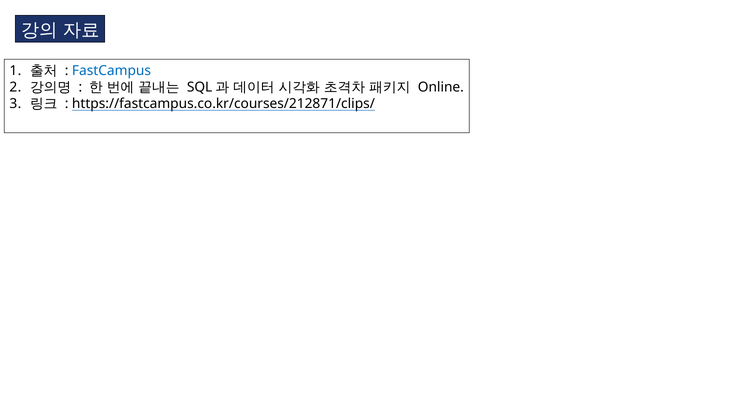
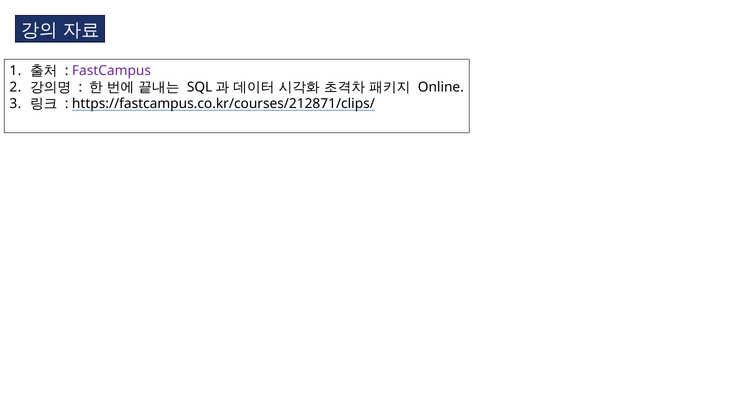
FastCampus colour: blue -> purple
